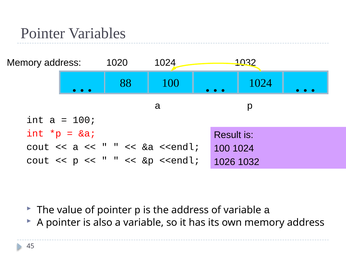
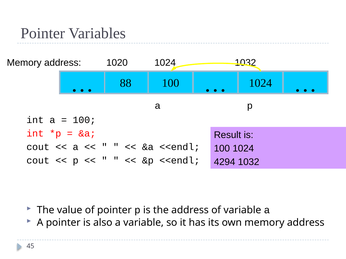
1026: 1026 -> 4294
